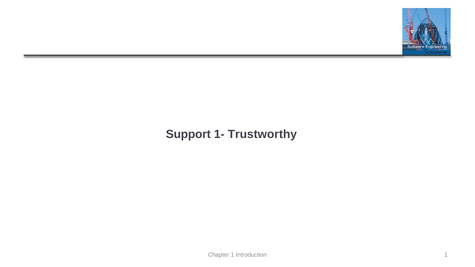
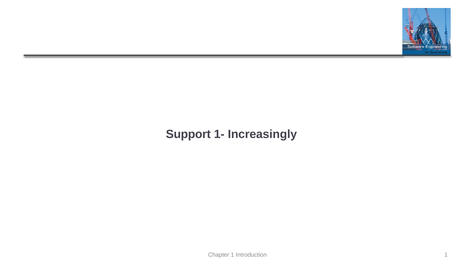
Trustworthy: Trustworthy -> Increasingly
